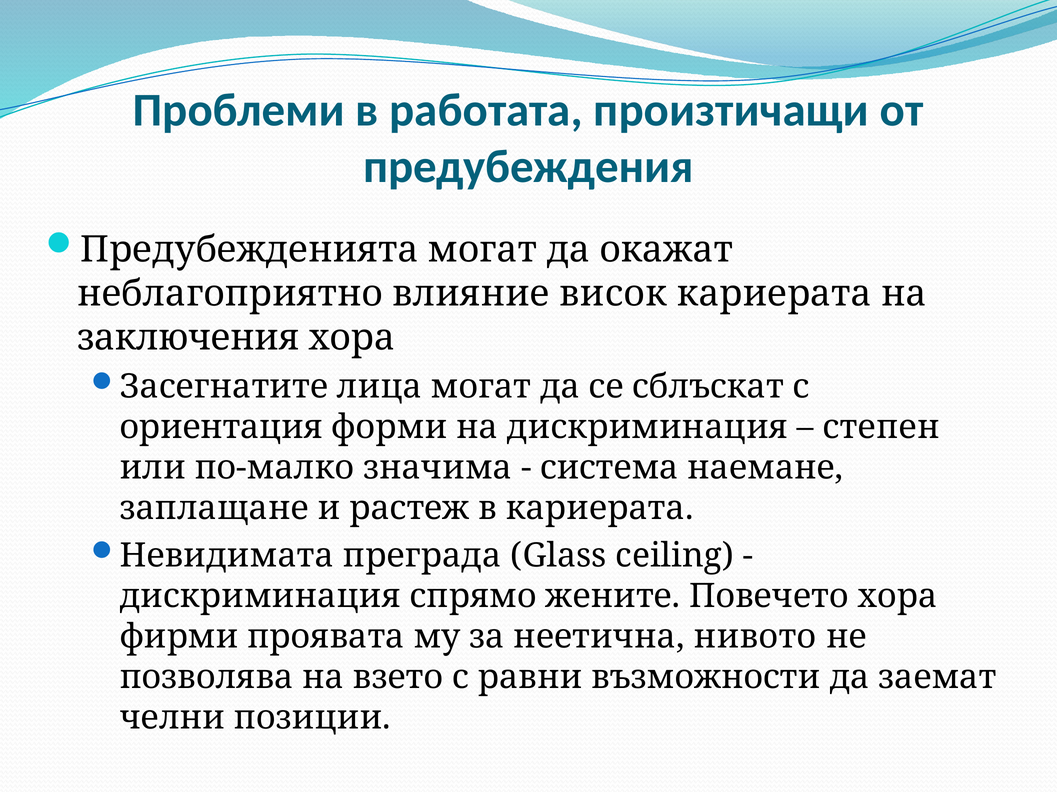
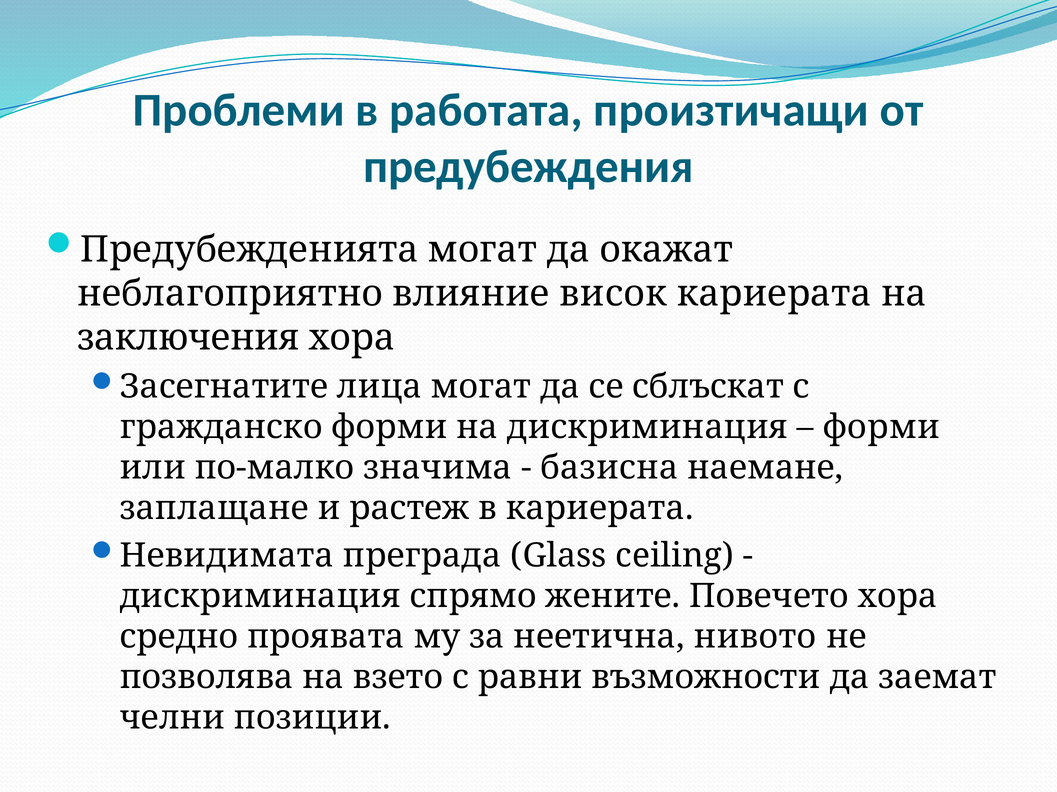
ориентация: ориентация -> гражданско
степен at (881, 428): степен -> форми
система: система -> базисна
фирми: фирми -> средно
